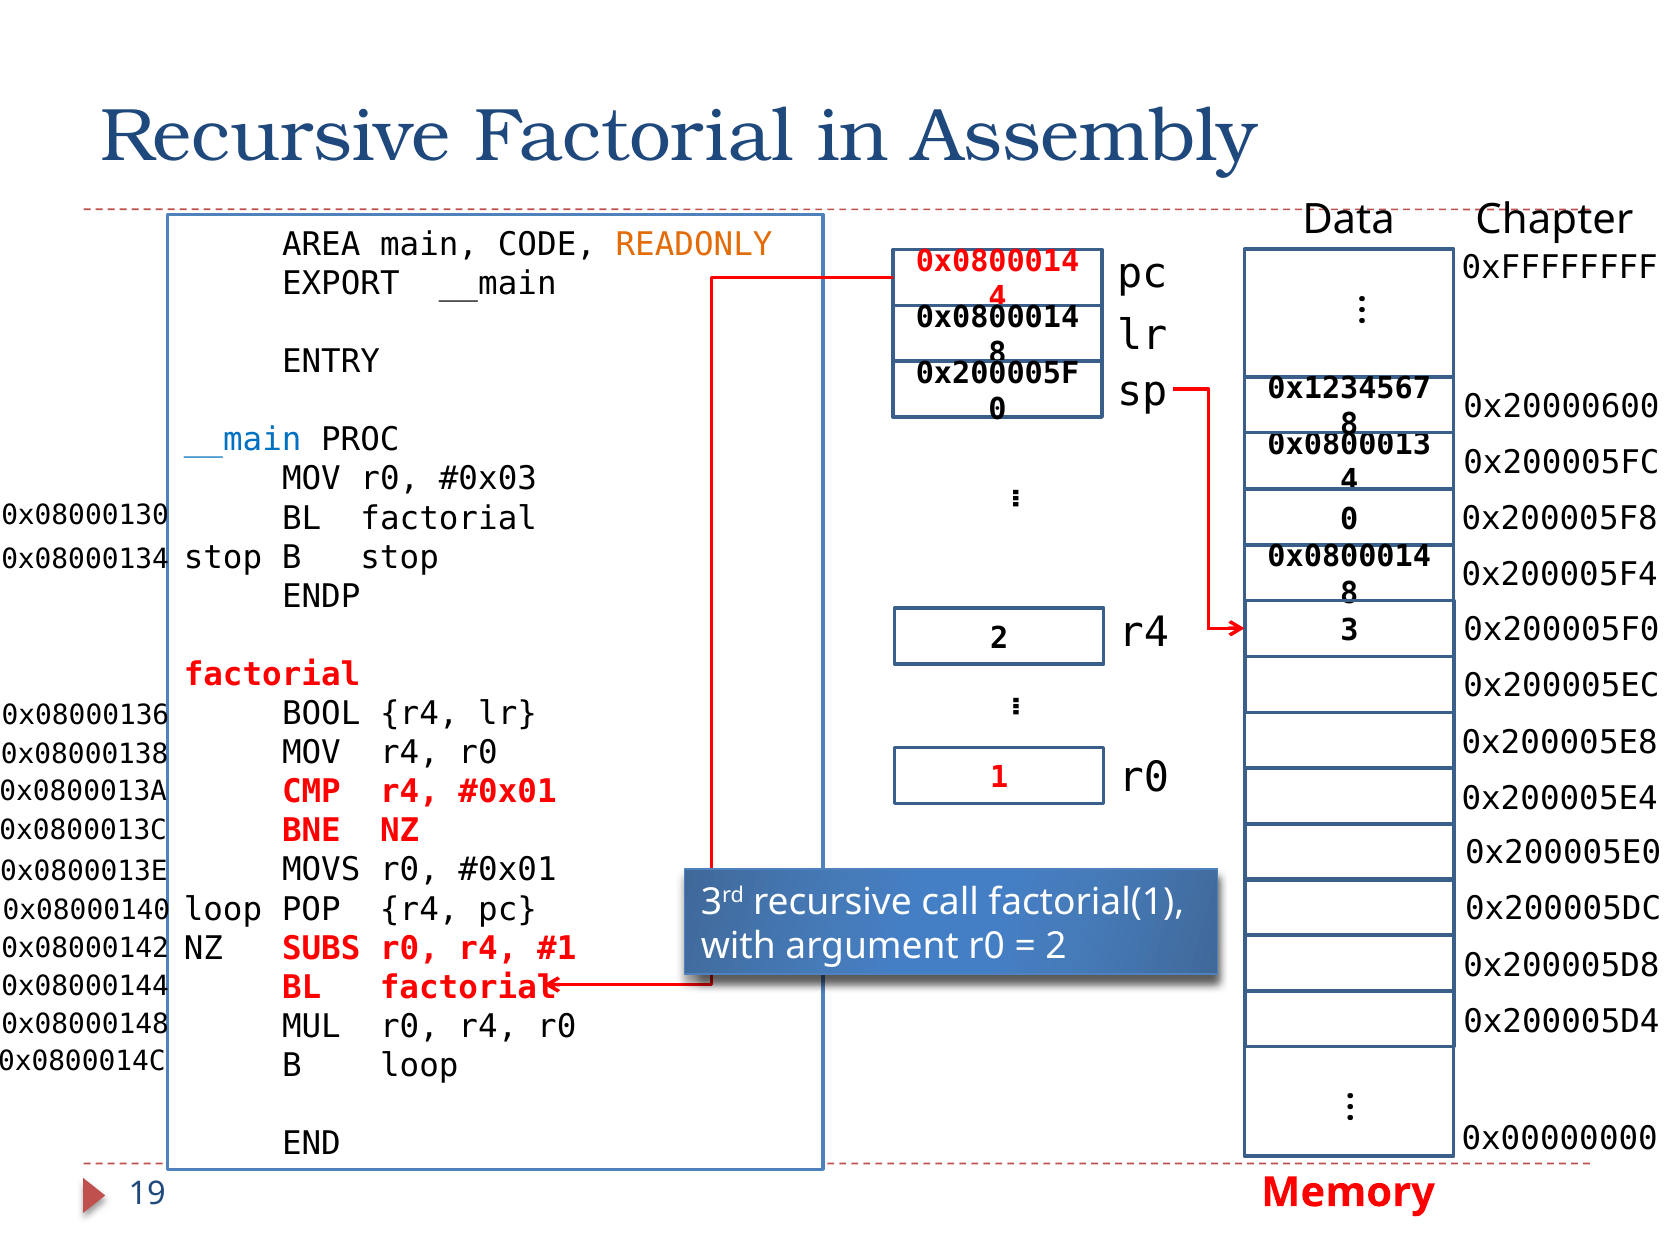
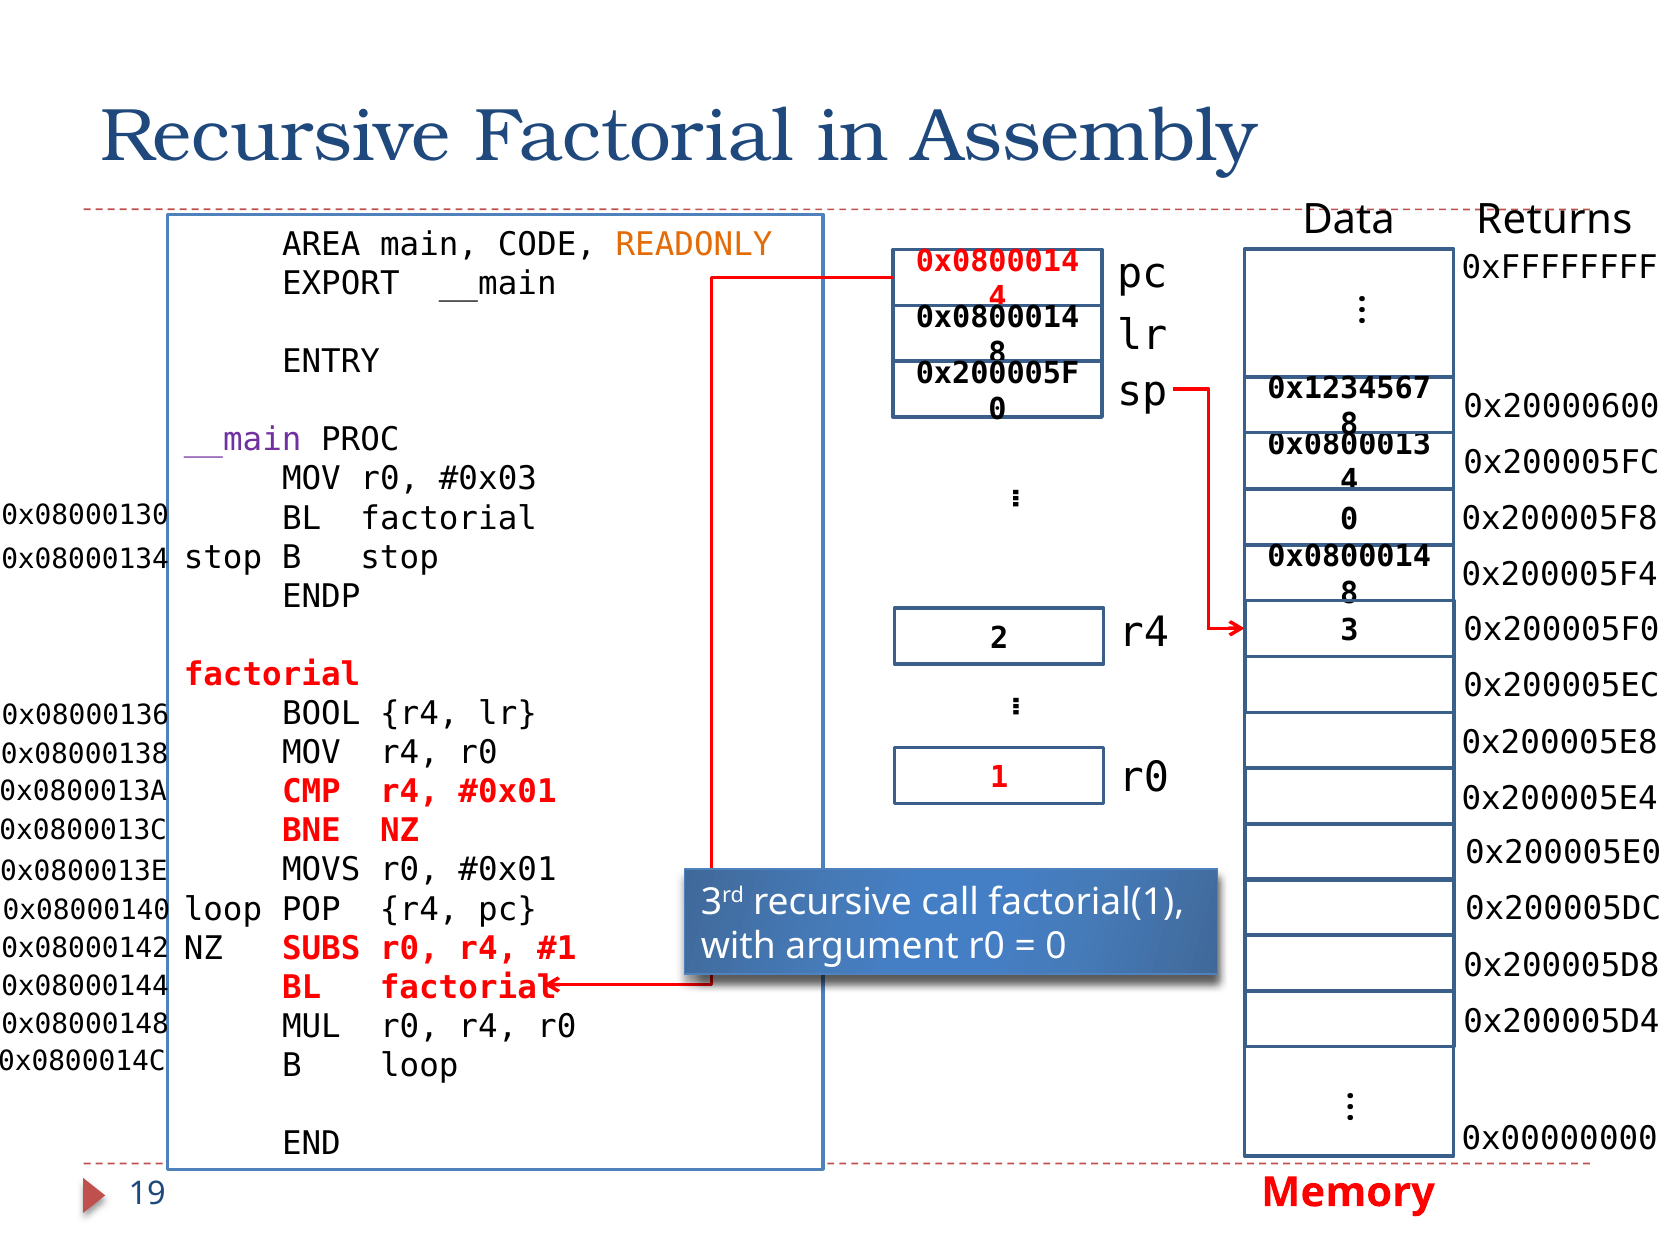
Chapter: Chapter -> Returns
__main at (243, 440) colour: blue -> purple
2 at (1056, 946): 2 -> 0
